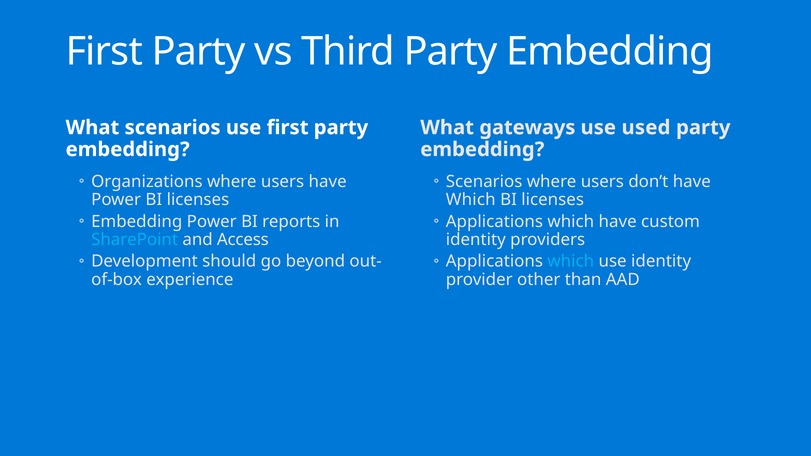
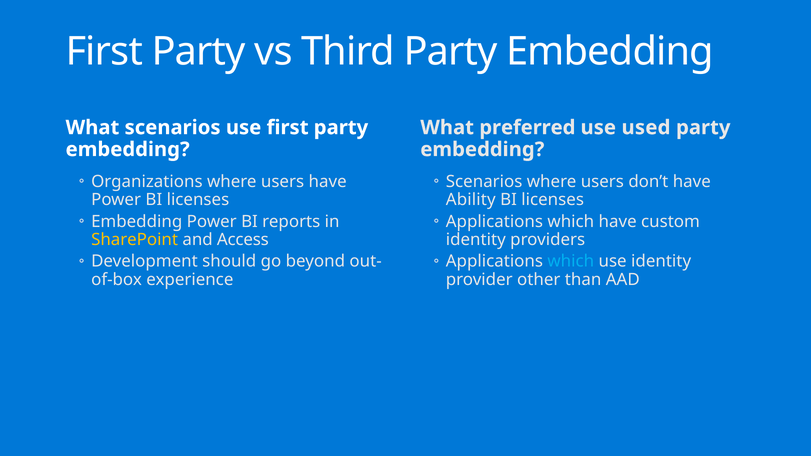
gateways: gateways -> preferred
Which at (471, 200): Which -> Ability
SharePoint colour: light blue -> yellow
